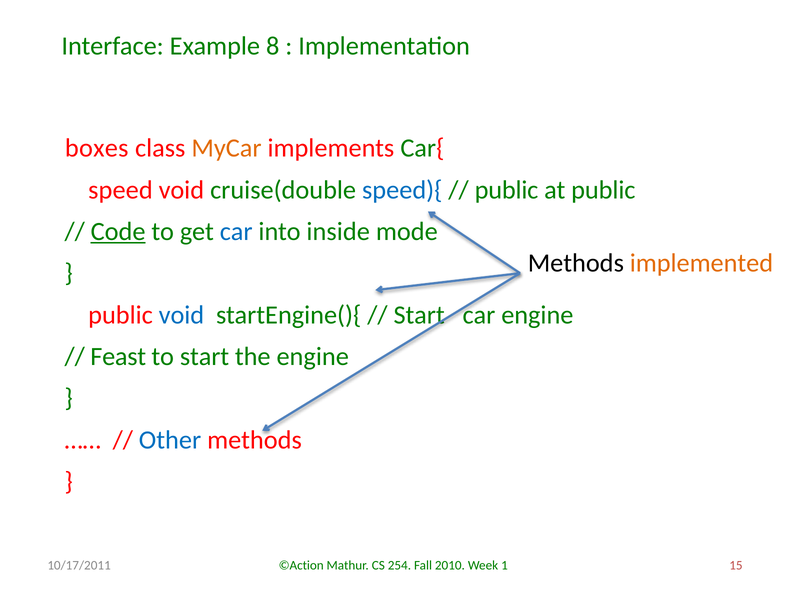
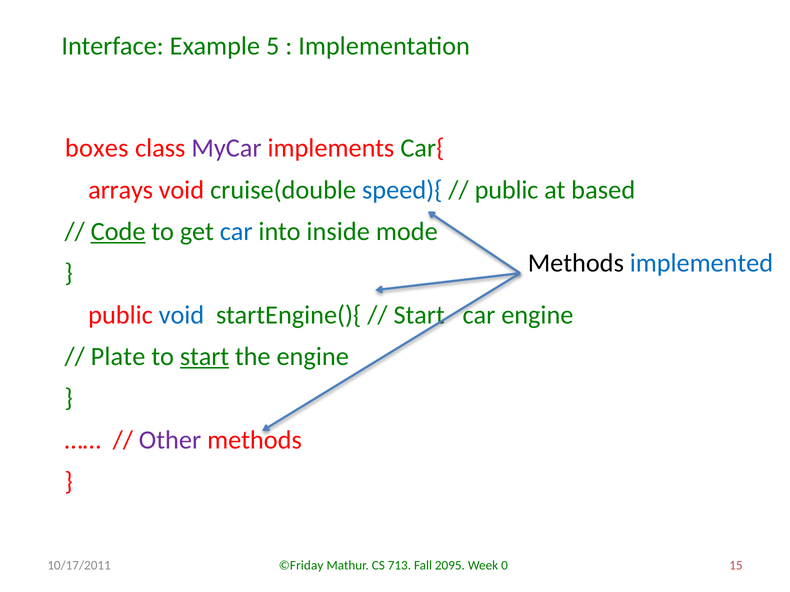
8: 8 -> 5
MyCar colour: orange -> purple
speed: speed -> arrays
at public: public -> based
implemented colour: orange -> blue
Feast: Feast -> Plate
start at (205, 357) underline: none -> present
Other colour: blue -> purple
©Action: ©Action -> ©Friday
254: 254 -> 713
2010: 2010 -> 2095
1: 1 -> 0
